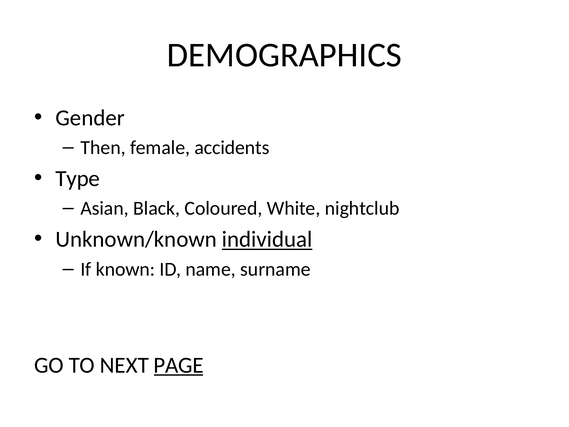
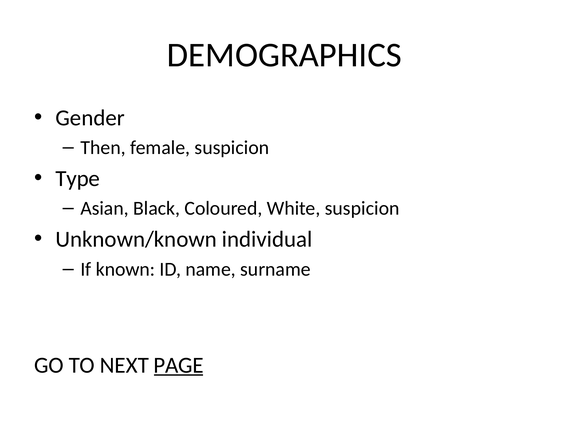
female accidents: accidents -> suspicion
White nightclub: nightclub -> suspicion
individual underline: present -> none
